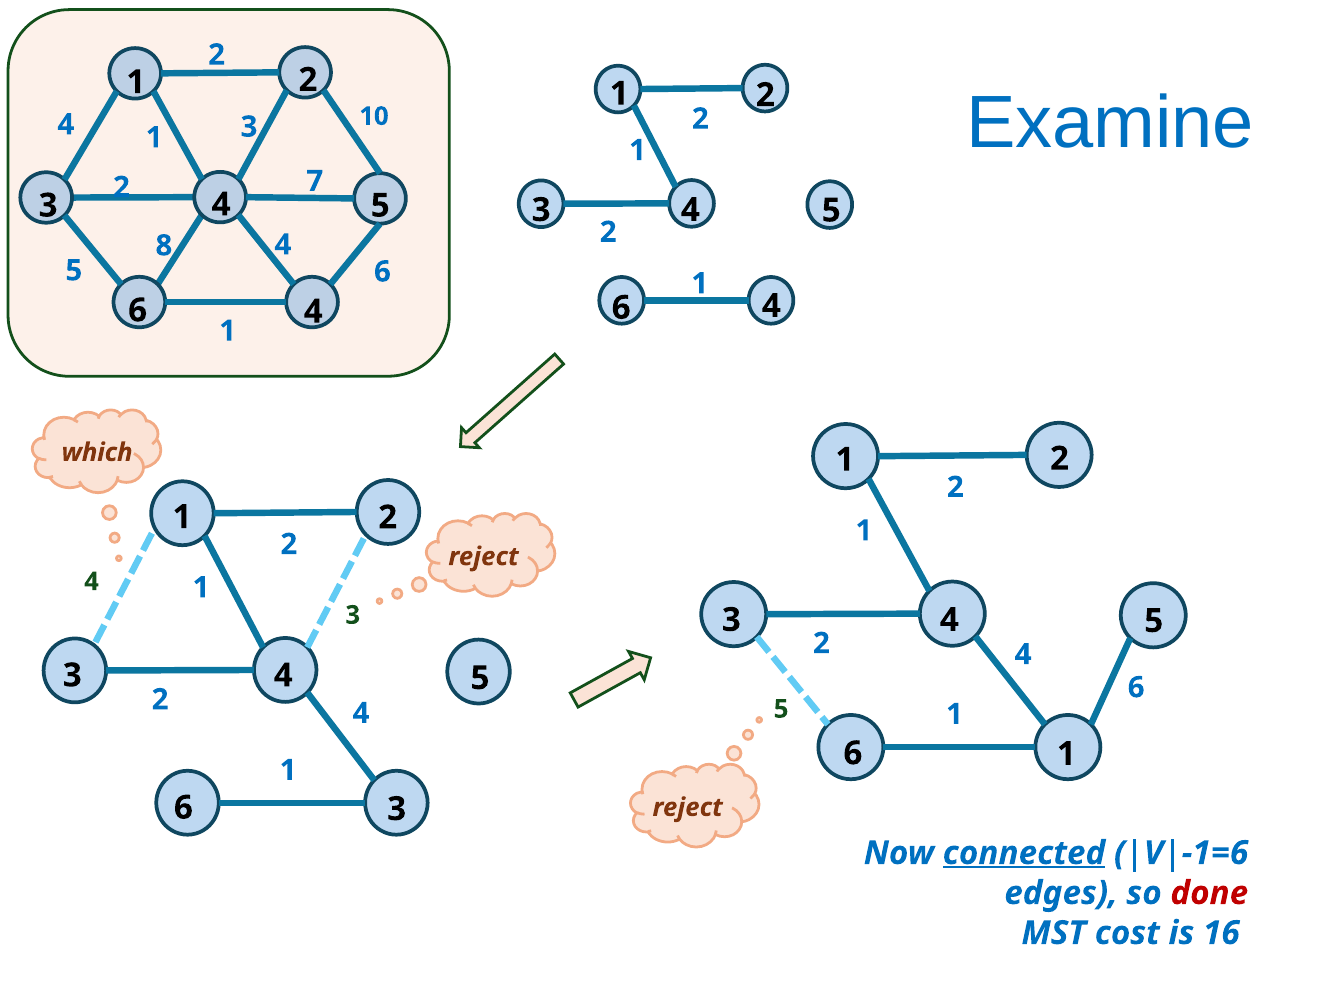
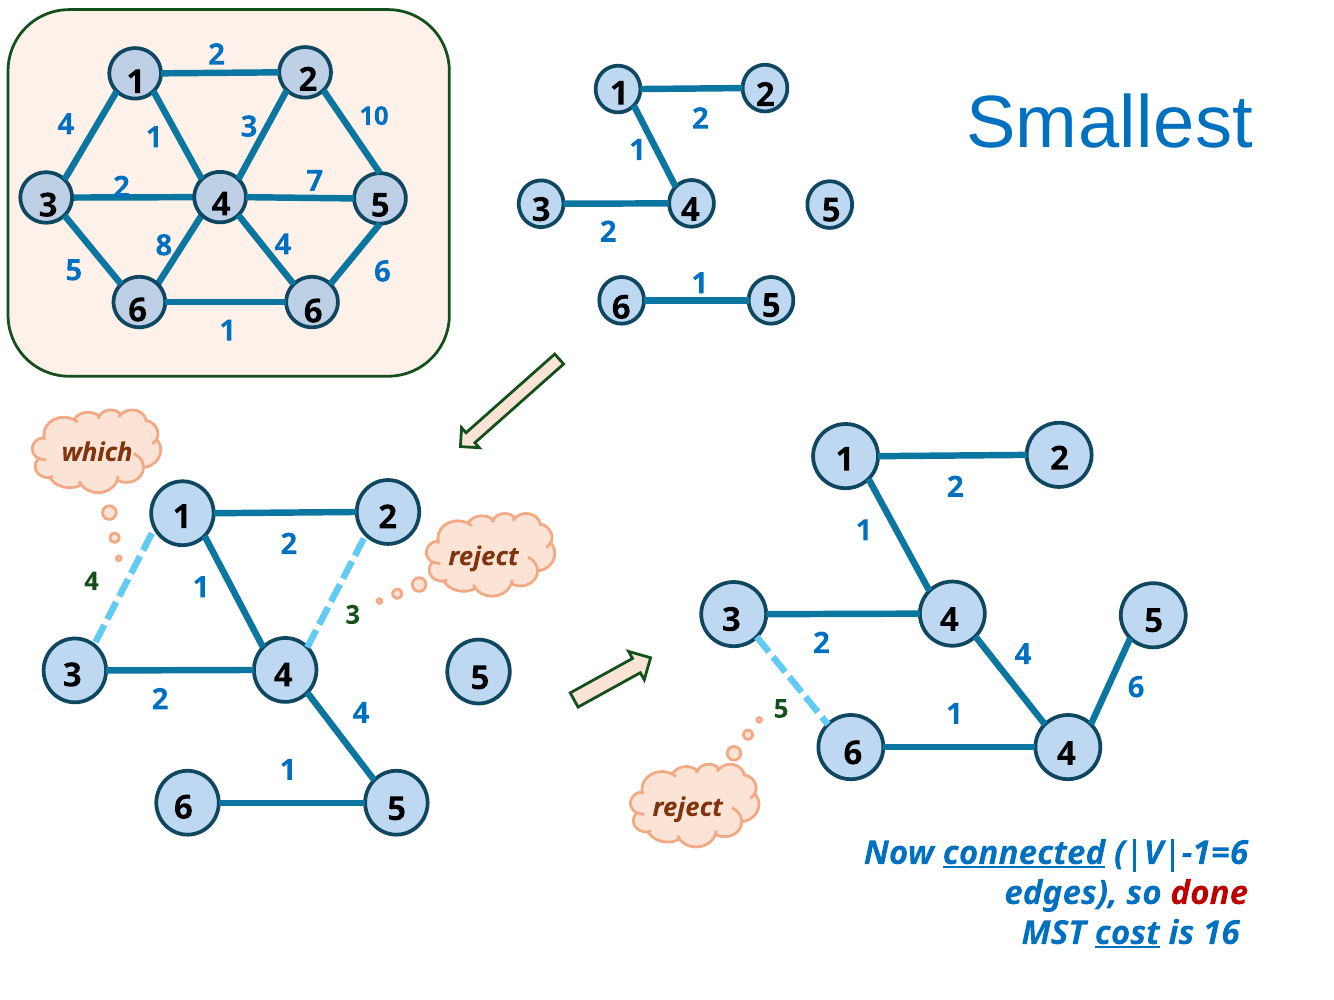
Examine: Examine -> Smallest
4 at (771, 306): 4 -> 5
4 at (313, 312): 4 -> 6
6 1: 1 -> 4
3 at (397, 809): 3 -> 5
cost underline: none -> present
